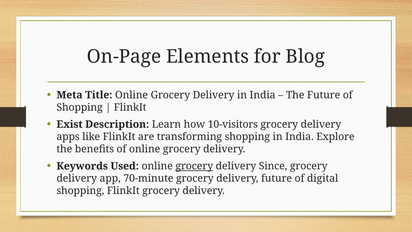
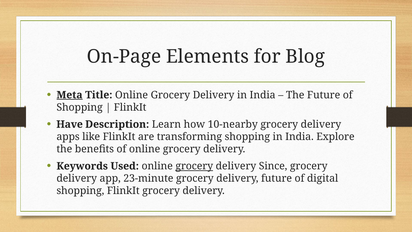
Meta underline: none -> present
Exist: Exist -> Have
10-visitors: 10-visitors -> 10-nearby
70-minute: 70-minute -> 23-minute
